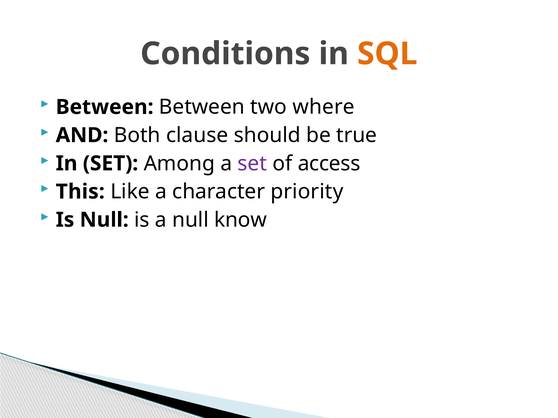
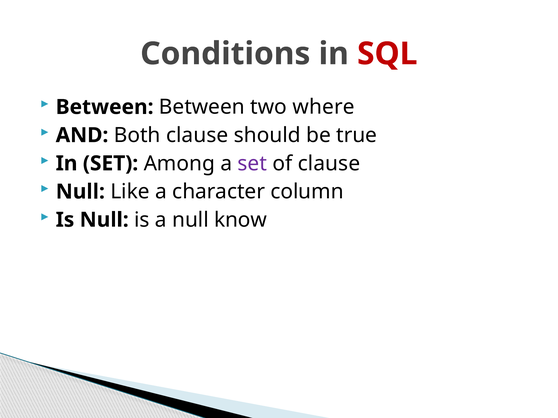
SQL colour: orange -> red
of access: access -> clause
This at (80, 192): This -> Null
priority: priority -> column
